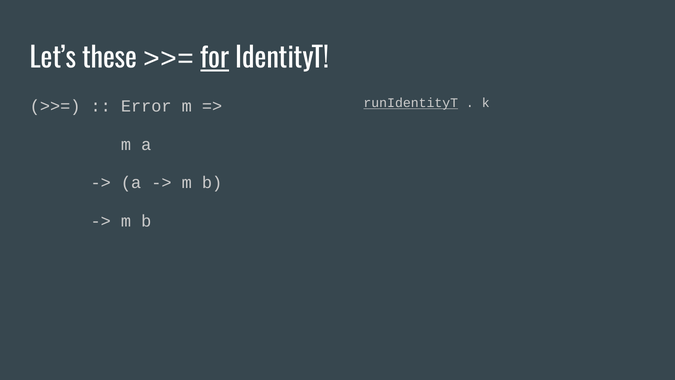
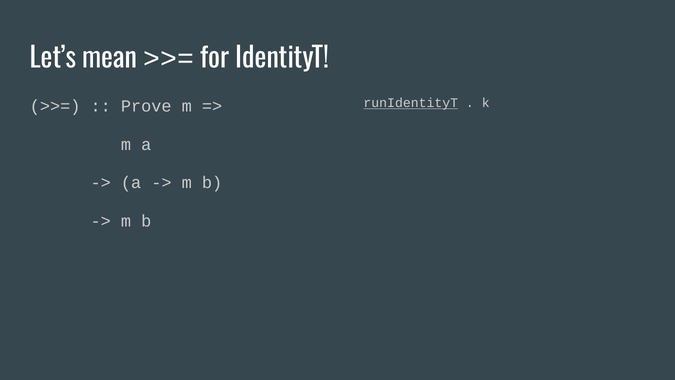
these: these -> mean
for underline: present -> none
Error: Error -> Prove
